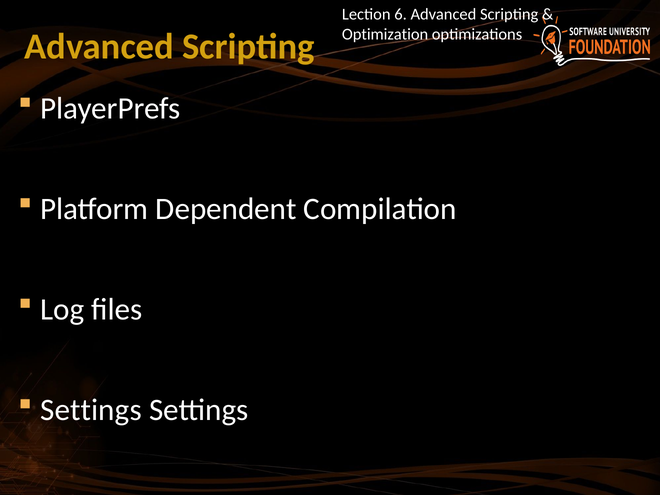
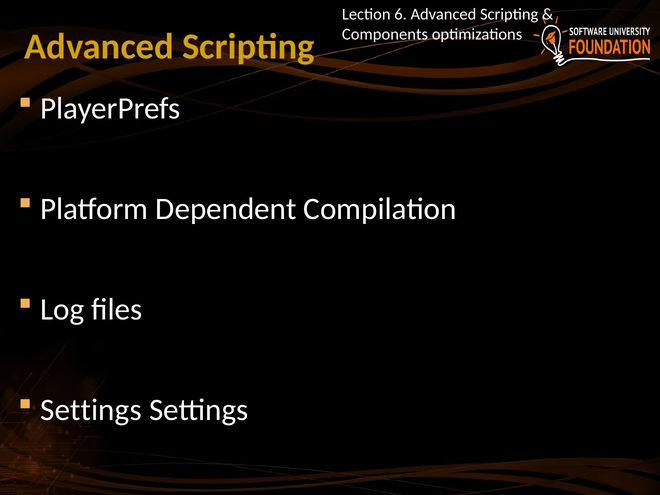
Optimization: Optimization -> Components
